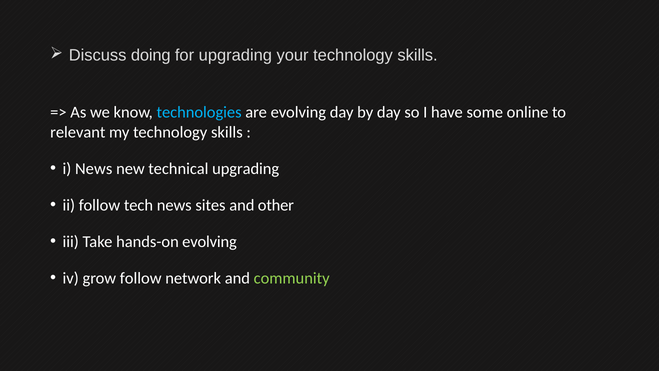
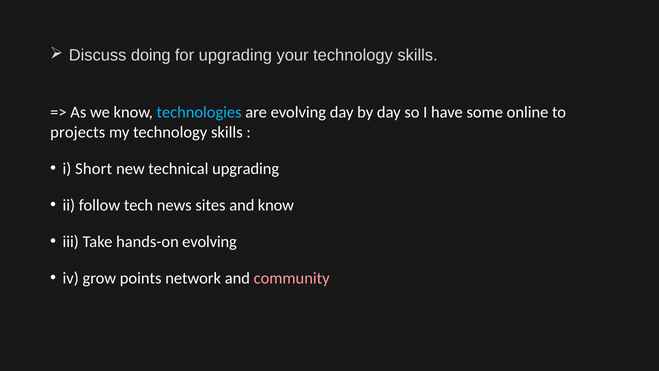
relevant: relevant -> projects
i News: News -> Short
and other: other -> know
grow follow: follow -> points
community colour: light green -> pink
